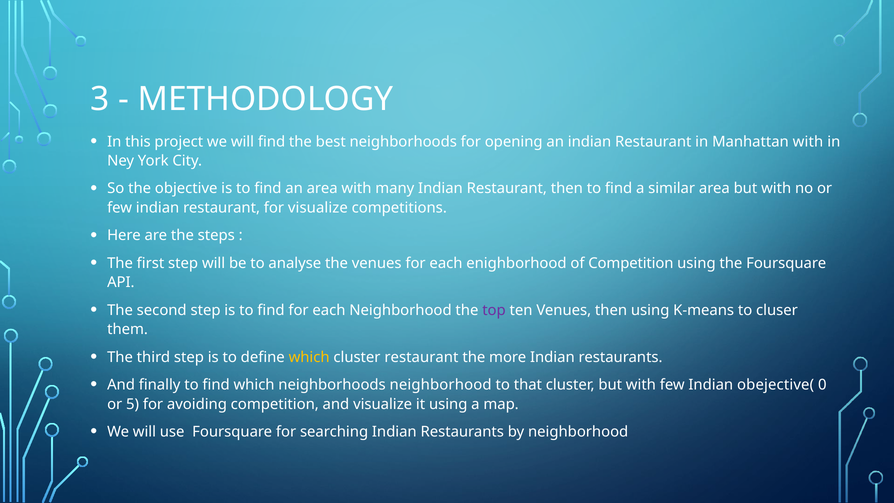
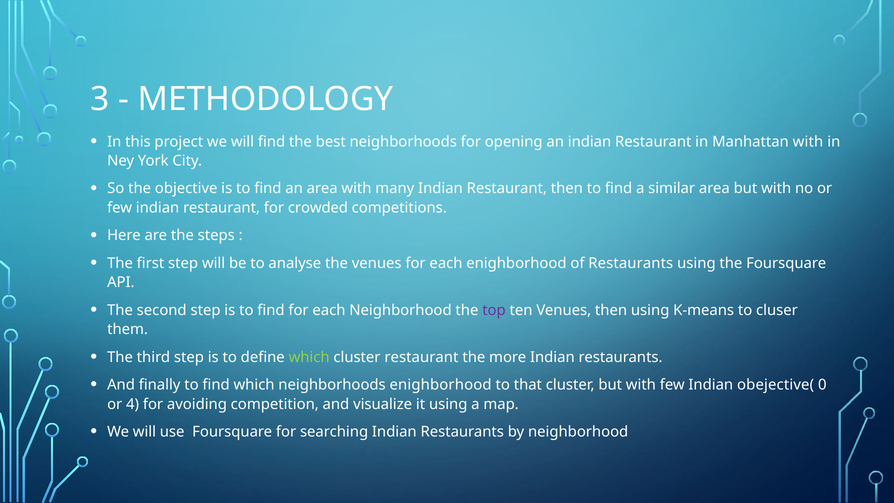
for visualize: visualize -> crowded
of Competition: Competition -> Restaurants
which at (309, 357) colour: yellow -> light green
neighborhoods neighborhood: neighborhood -> enighborhood
5: 5 -> 4
